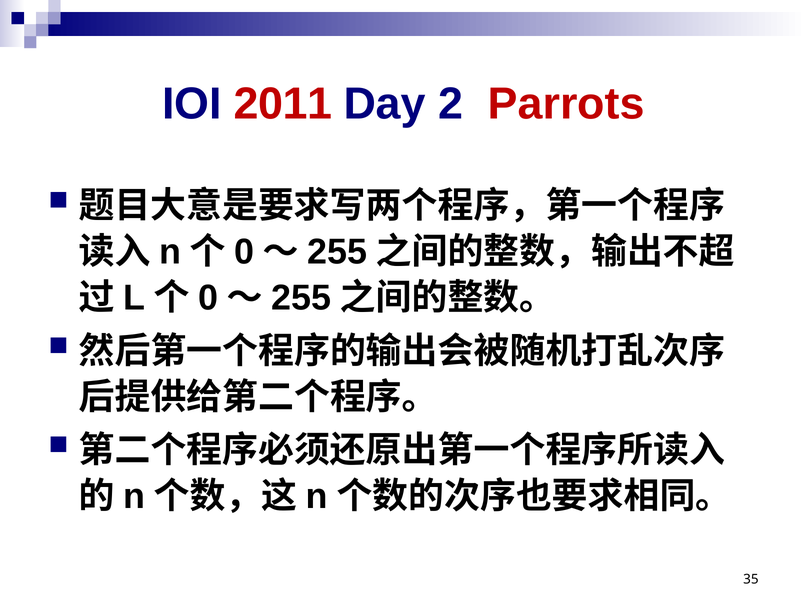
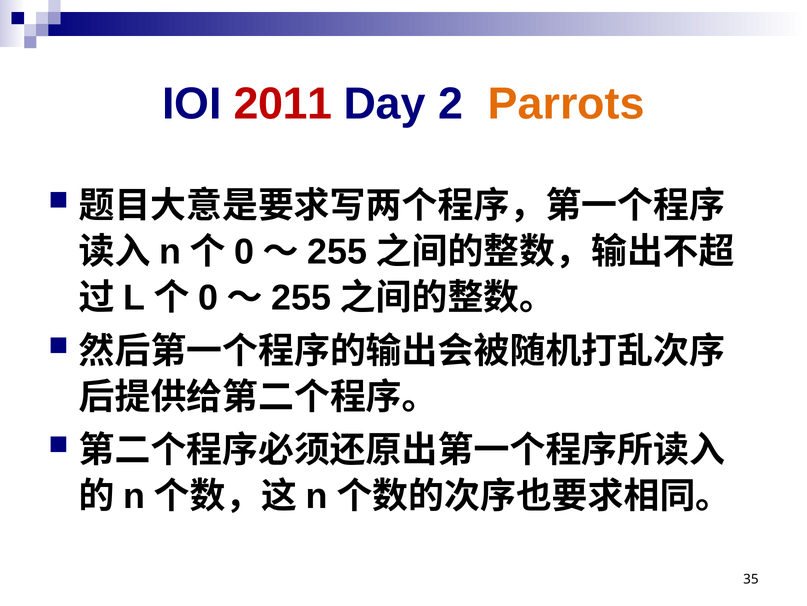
Parrots colour: red -> orange
